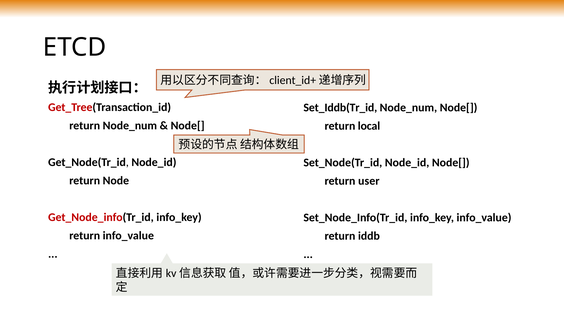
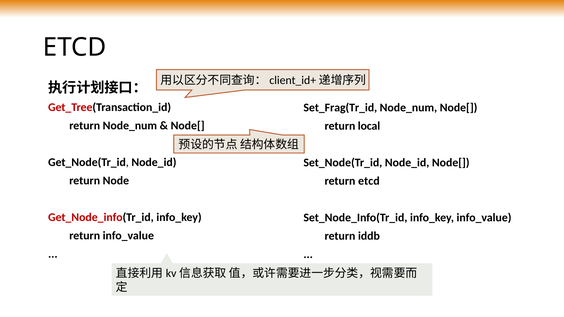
Set_Iddb(Tr_id: Set_Iddb(Tr_id -> Set_Frag(Tr_id
return user: user -> etcd
